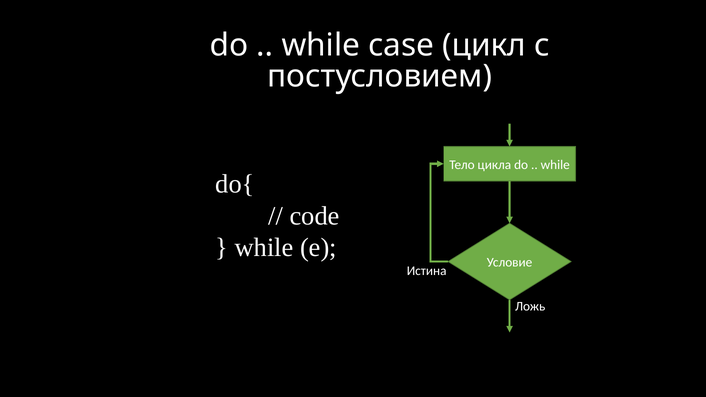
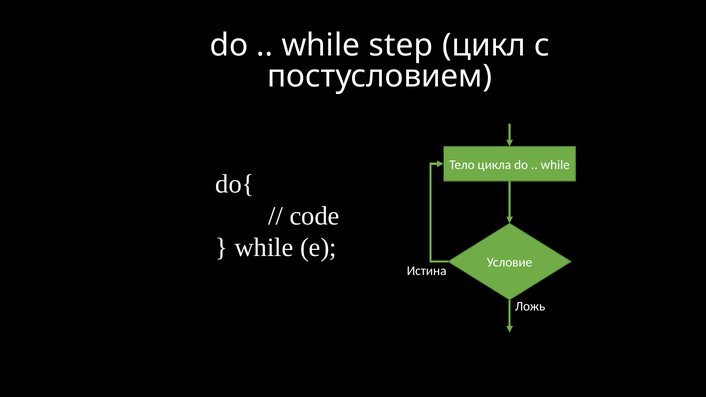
case: case -> step
